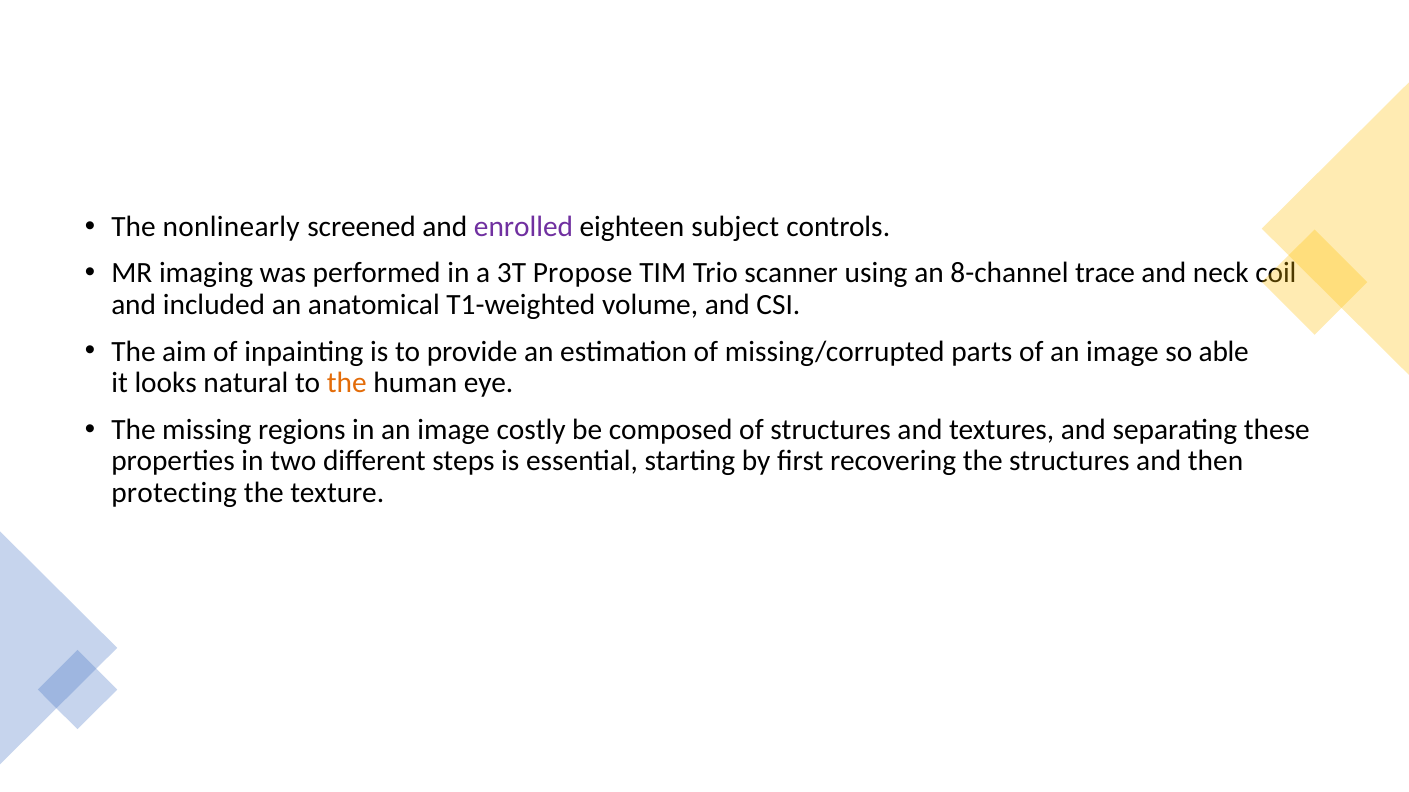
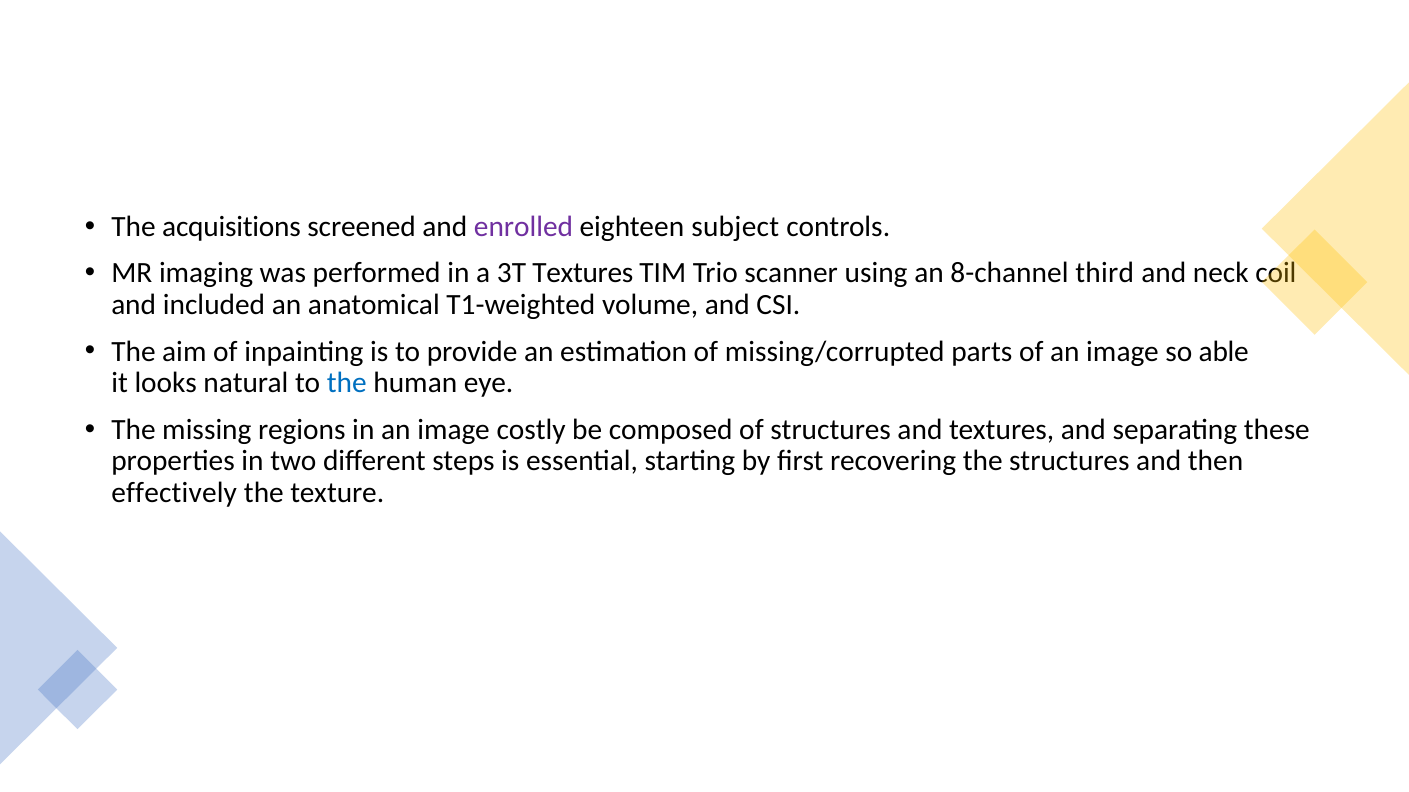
nonlinearly: nonlinearly -> acquisitions
3T Propose: Propose -> Textures
trace: trace -> third
the at (347, 383) colour: orange -> blue
protecting: protecting -> effectively
